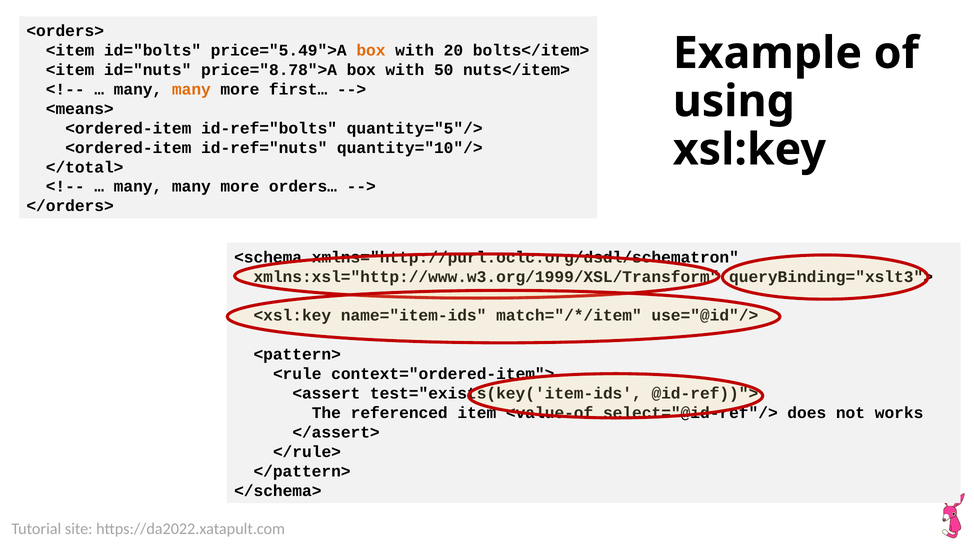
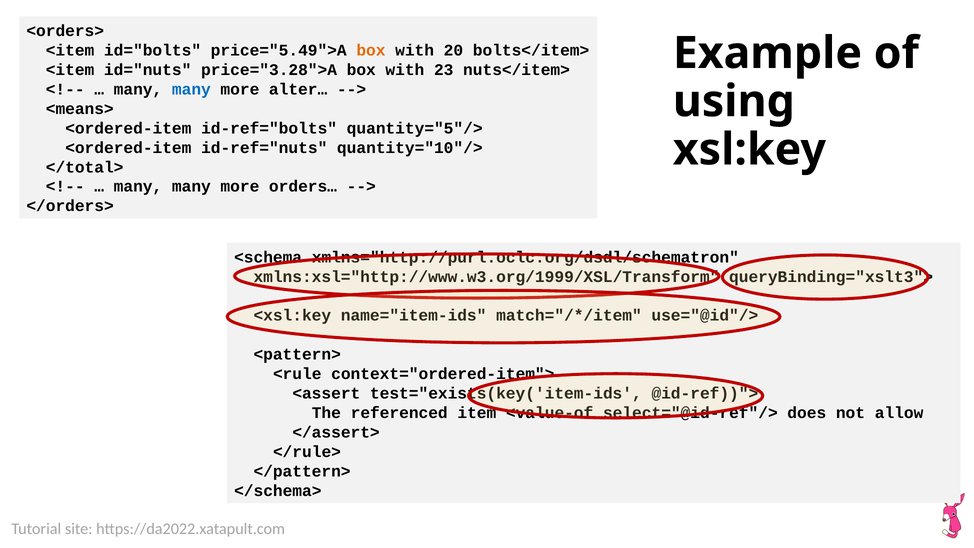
price="8.78">A: price="8.78">A -> price="3.28">A
50: 50 -> 23
many at (191, 89) colour: orange -> blue
first…: first… -> alter…
works: works -> allow
